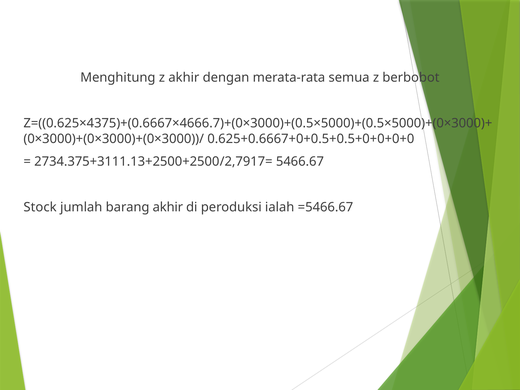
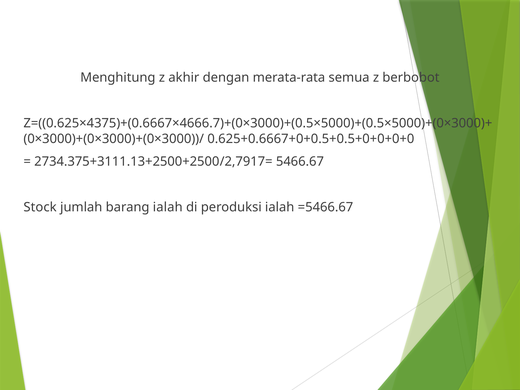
barang akhir: akhir -> ialah
